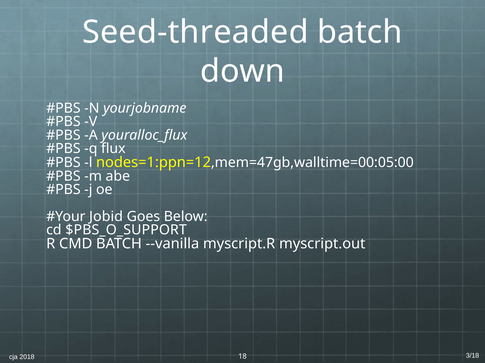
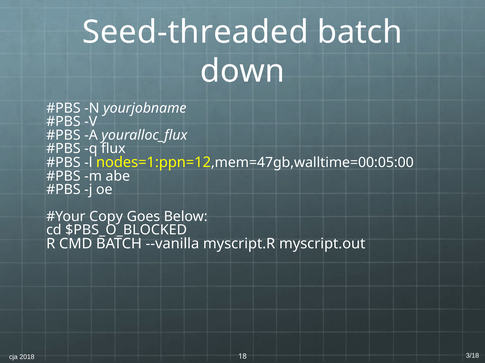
Jobid: Jobid -> Copy
$PBS_O_SUPPORT: $PBS_O_SUPPORT -> $PBS_O_BLOCKED
